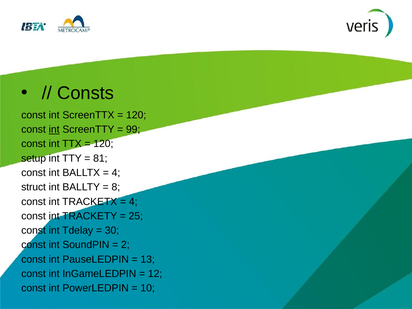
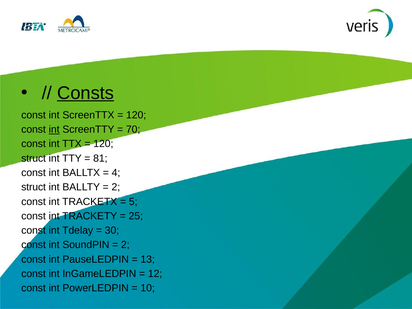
Consts underline: none -> present
99: 99 -> 70
setup at (34, 158): setup -> struct
8 at (116, 187): 8 -> 2
4 at (133, 202): 4 -> 5
